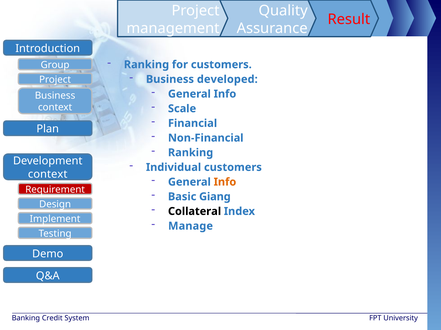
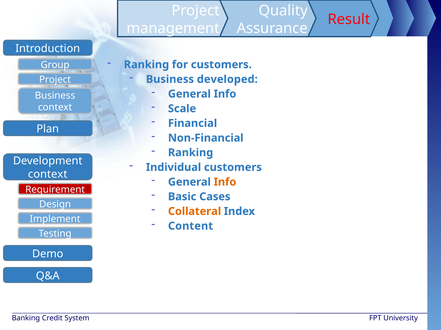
Giang: Giang -> Cases
Collateral colour: black -> orange
Manage: Manage -> Content
